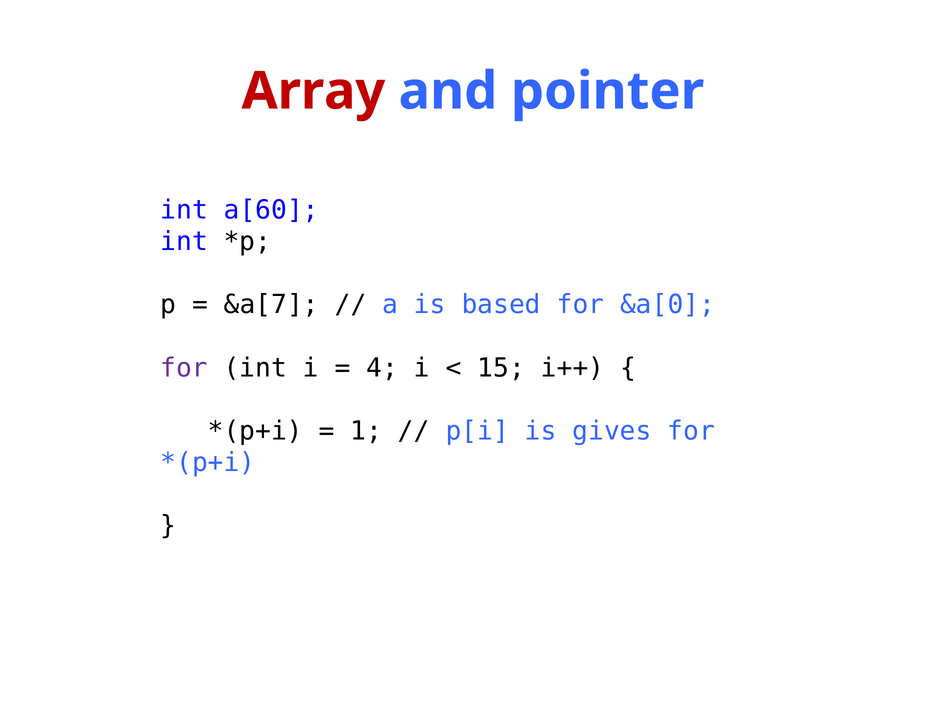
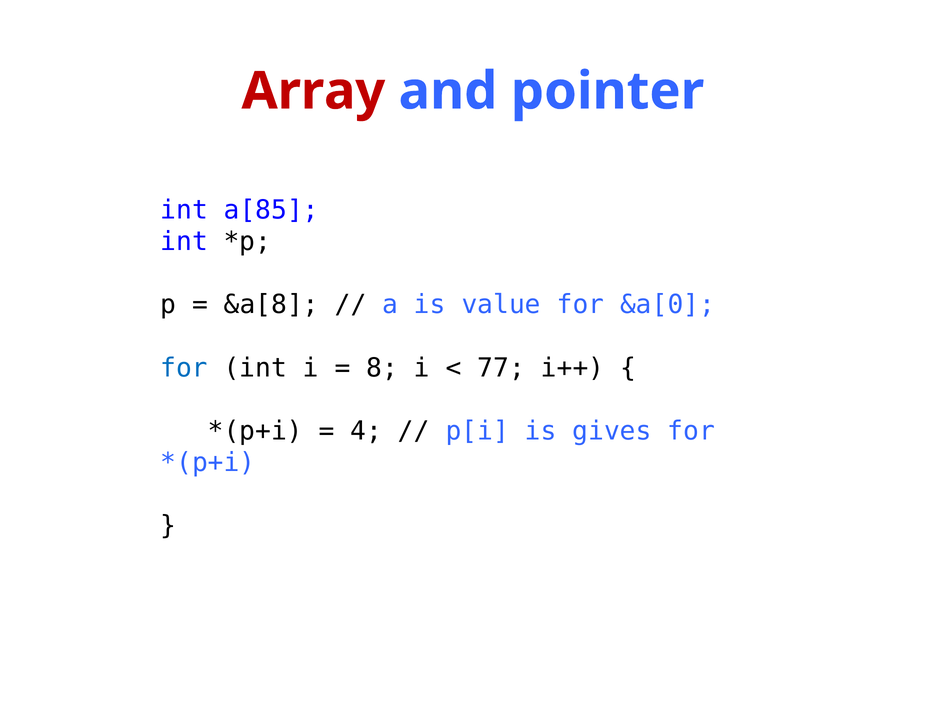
a[60: a[60 -> a[85
&a[7: &a[7 -> &a[8
based: based -> value
for at (184, 368) colour: purple -> blue
4: 4 -> 8
15: 15 -> 77
1: 1 -> 4
